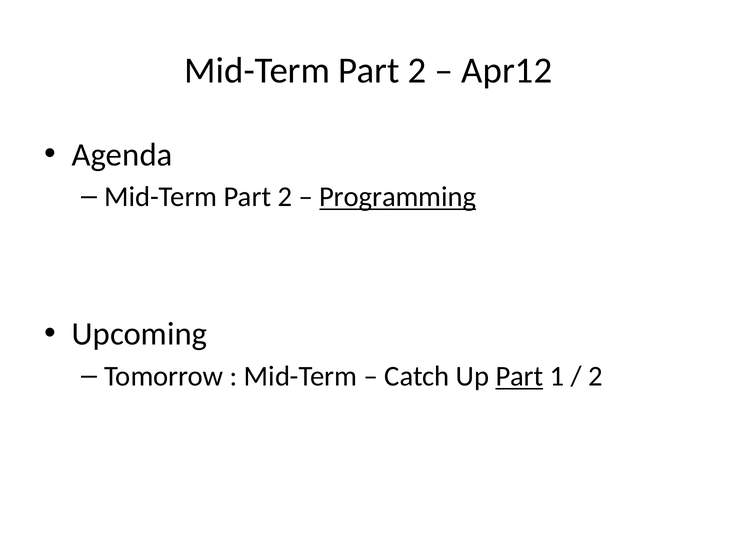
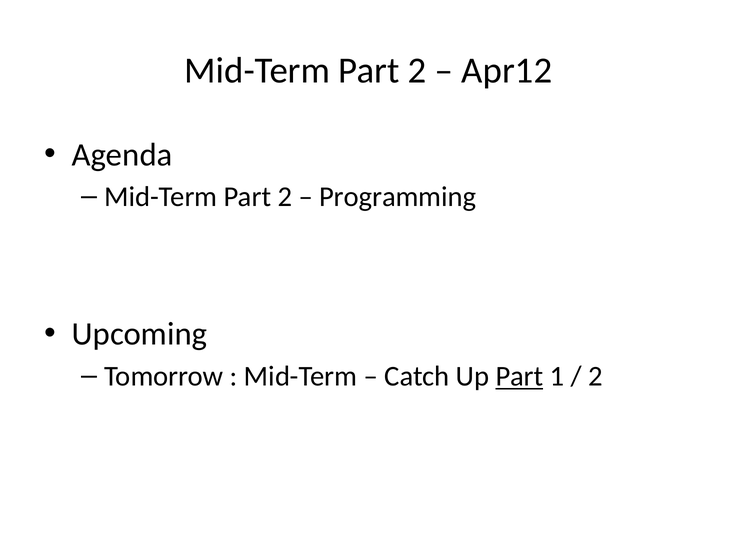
Programming underline: present -> none
